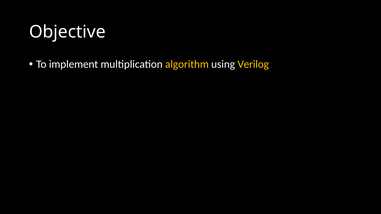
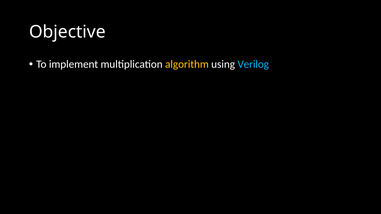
Verilog colour: yellow -> light blue
